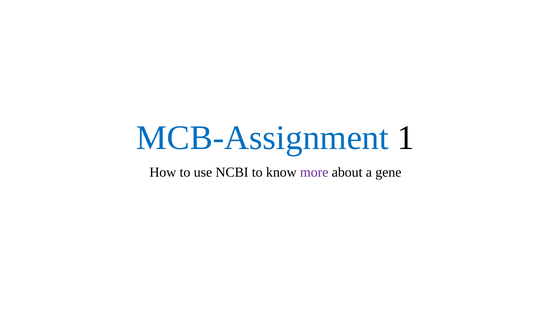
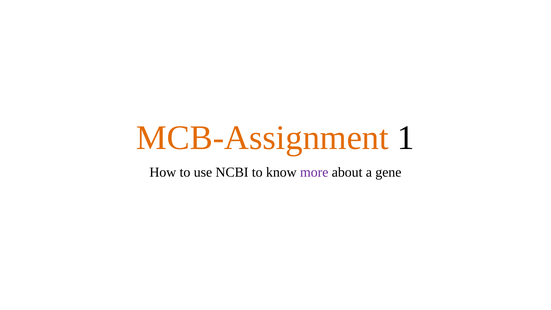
MCB-Assignment colour: blue -> orange
